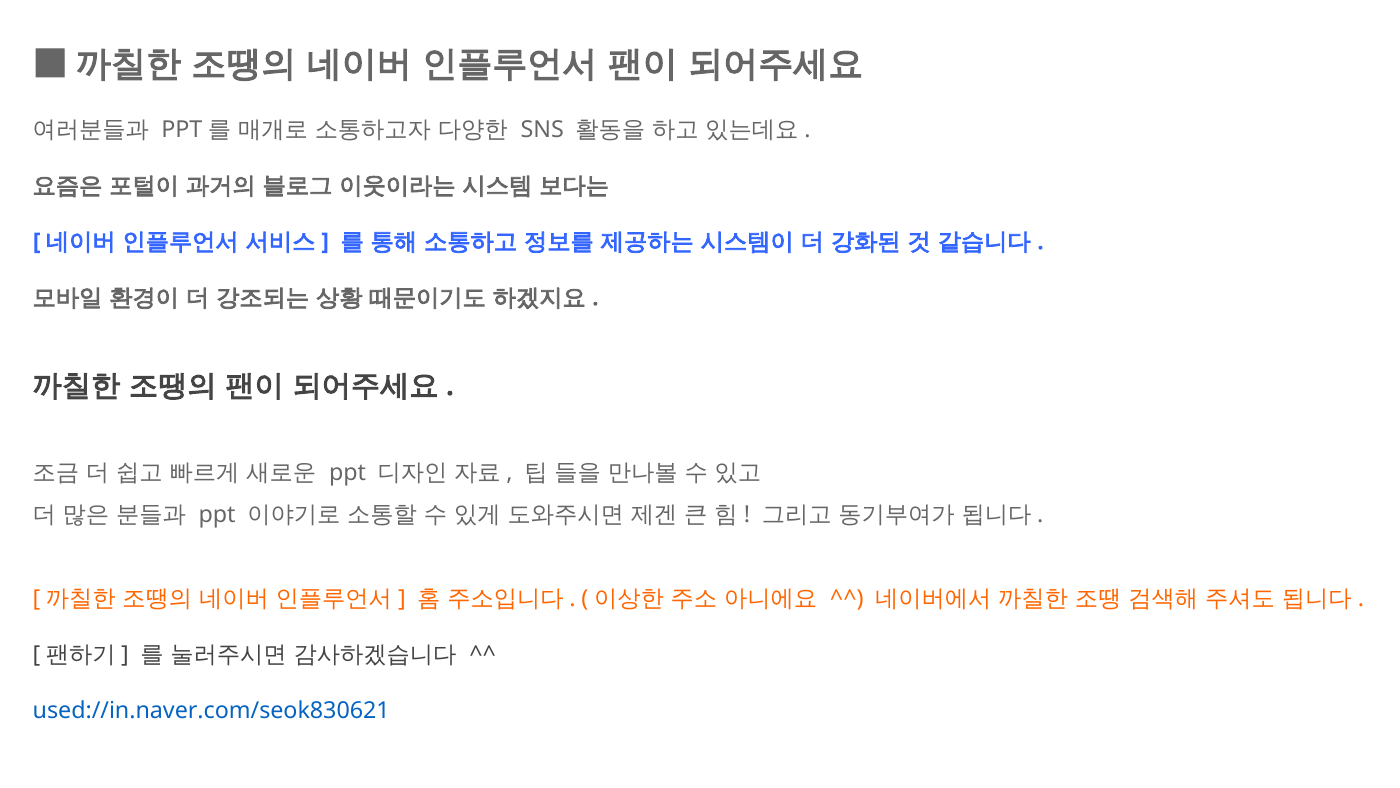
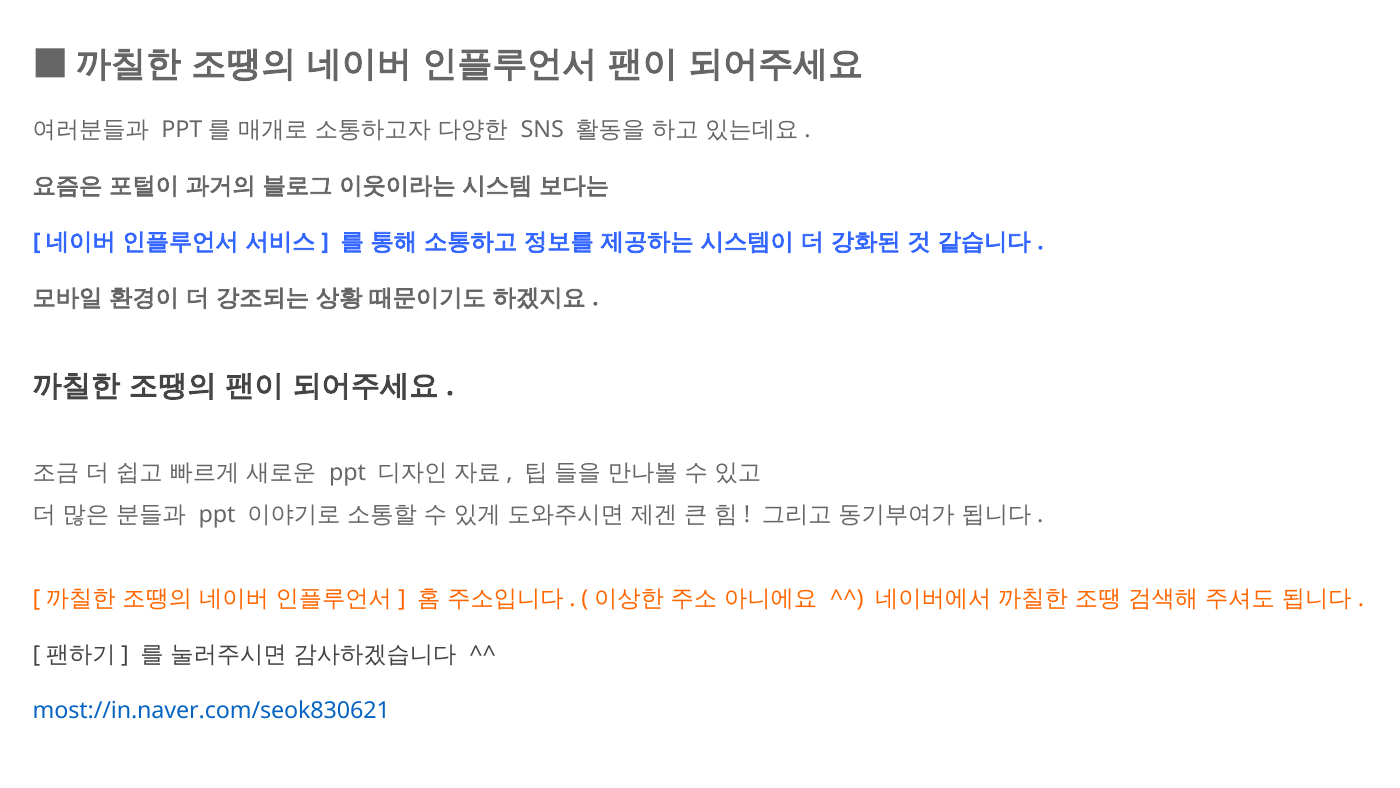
used://in.naver.com/seok830621: used://in.naver.com/seok830621 -> most://in.naver.com/seok830621
